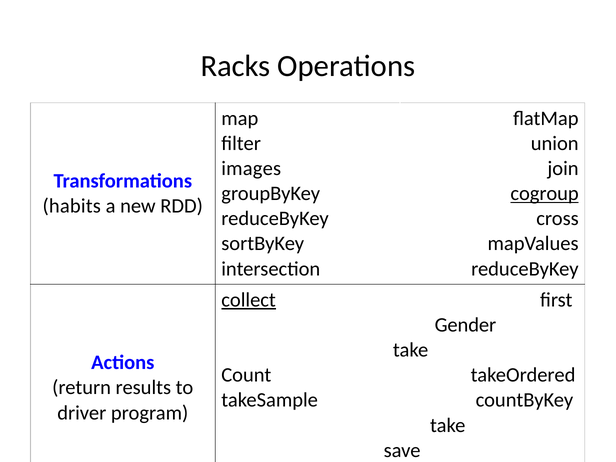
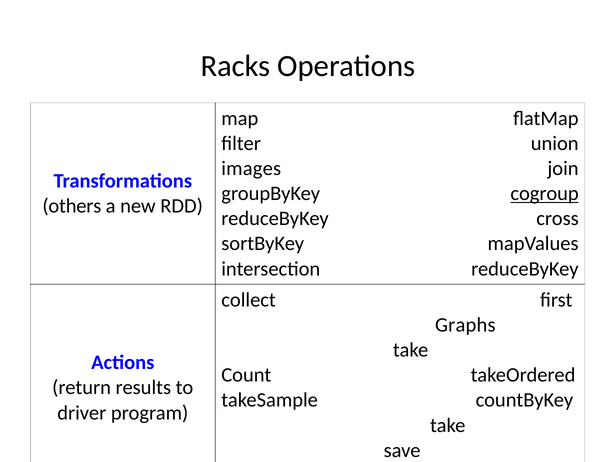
habits: habits -> others
collect underline: present -> none
Gender: Gender -> Graphs
